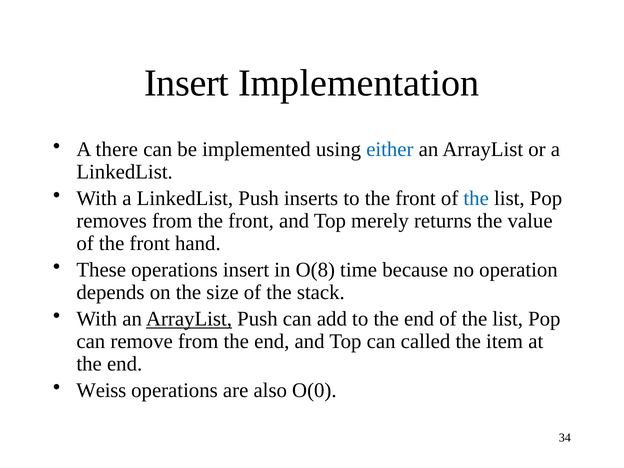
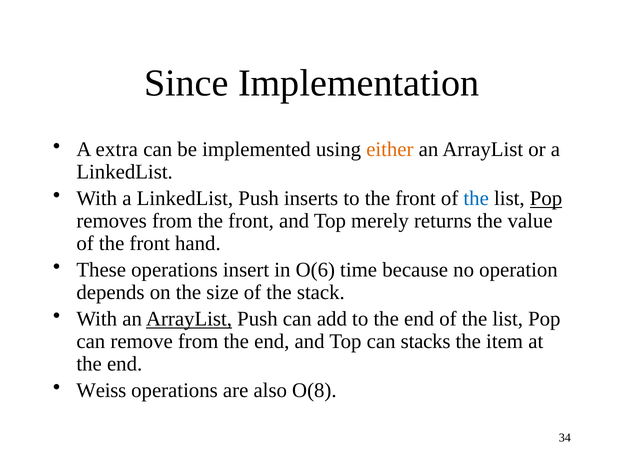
Insert at (187, 83): Insert -> Since
there: there -> extra
either colour: blue -> orange
Pop at (546, 198) underline: none -> present
O(8: O(8 -> O(6
called: called -> stacks
O(0: O(0 -> O(8
